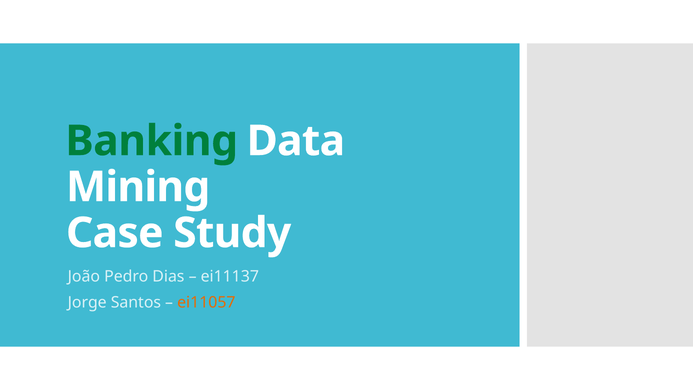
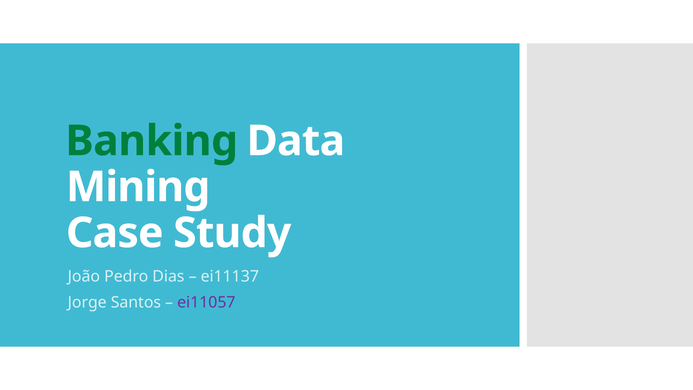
ei11057 colour: orange -> purple
